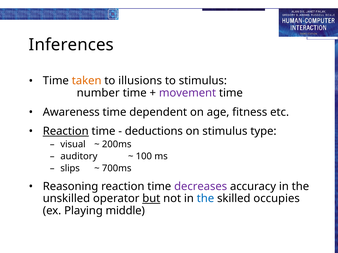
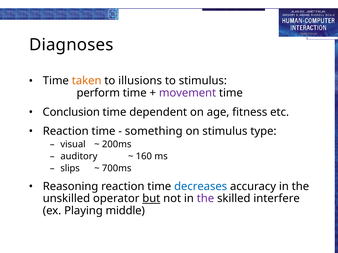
Inferences: Inferences -> Diagnoses
number: number -> perform
Awareness: Awareness -> Conclusion
Reaction at (66, 132) underline: present -> none
deductions: deductions -> something
100: 100 -> 160
decreases colour: purple -> blue
the at (205, 199) colour: blue -> purple
occupies: occupies -> interfere
